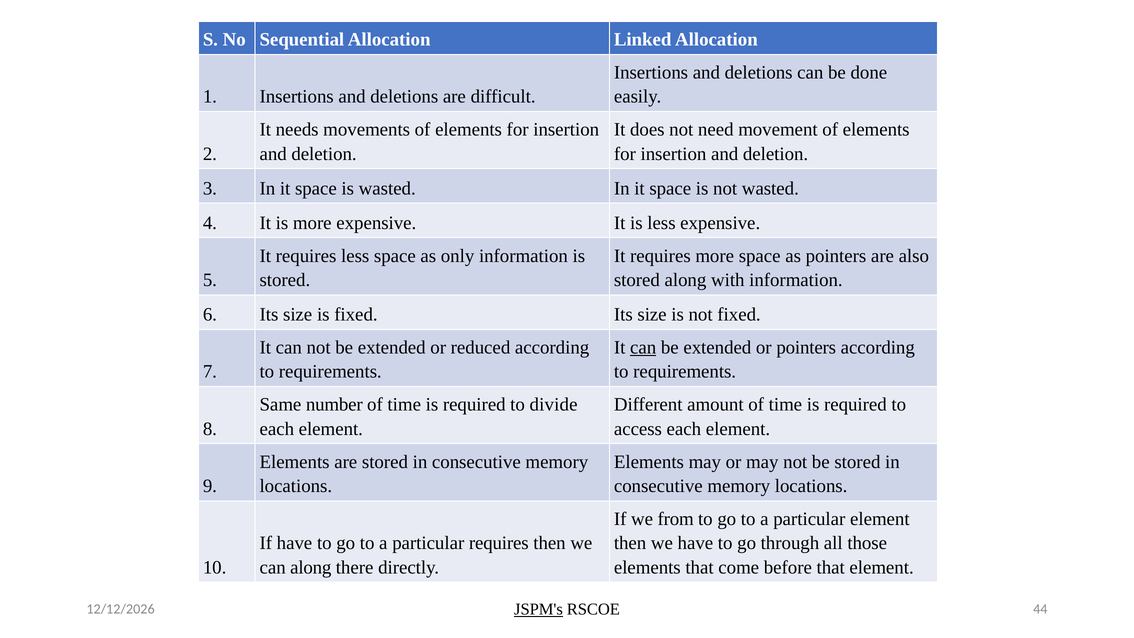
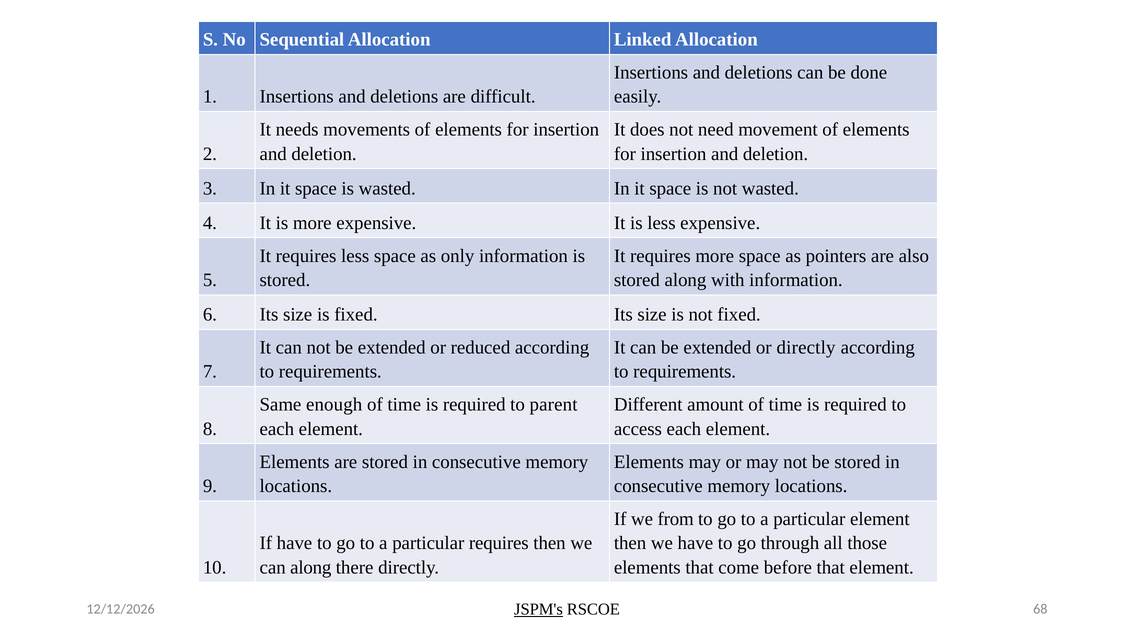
can at (643, 347) underline: present -> none
or pointers: pointers -> directly
number: number -> enough
divide: divide -> parent
44: 44 -> 68
